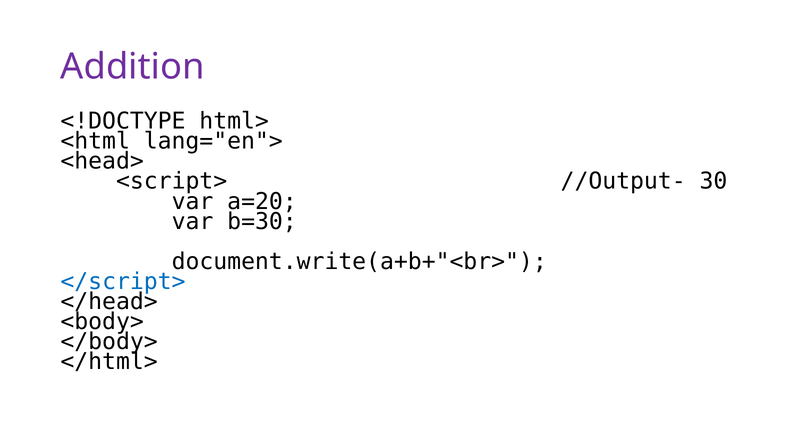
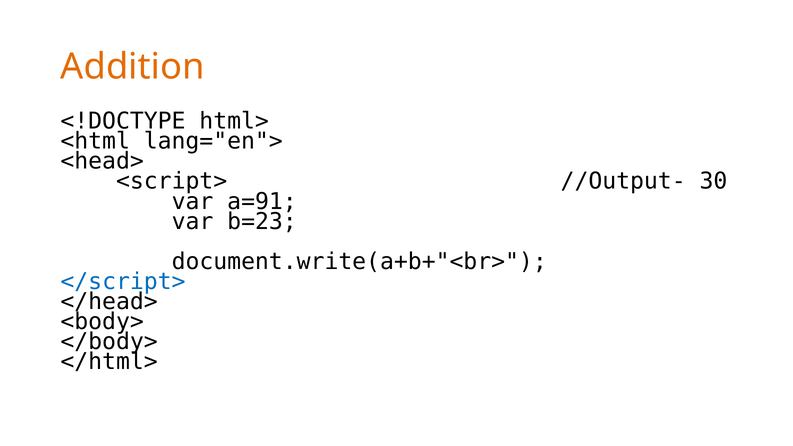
Addition colour: purple -> orange
a=20: a=20 -> a=91
b=30: b=30 -> b=23
